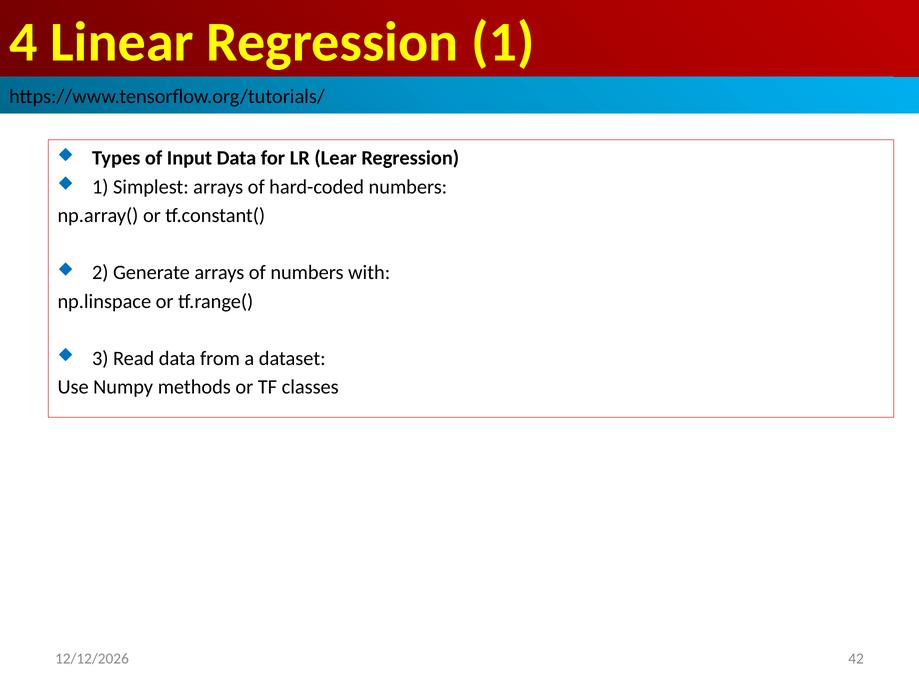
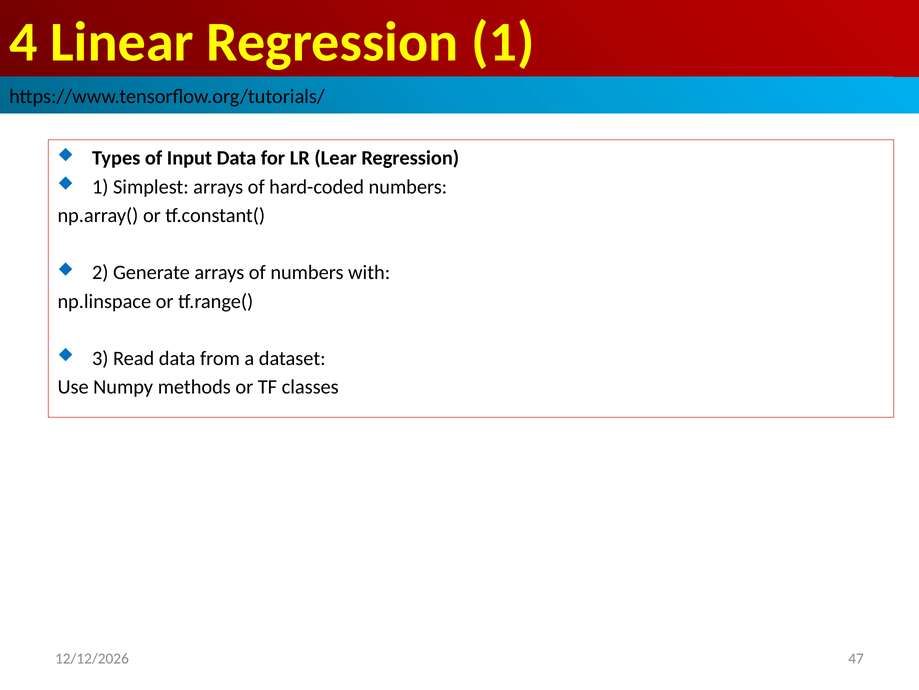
42: 42 -> 47
